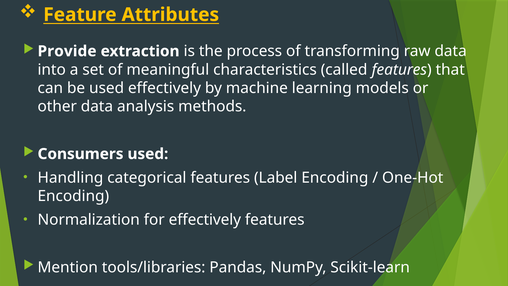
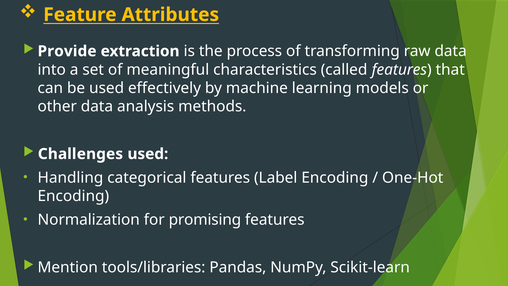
Consumers: Consumers -> Challenges
for effectively: effectively -> promising
